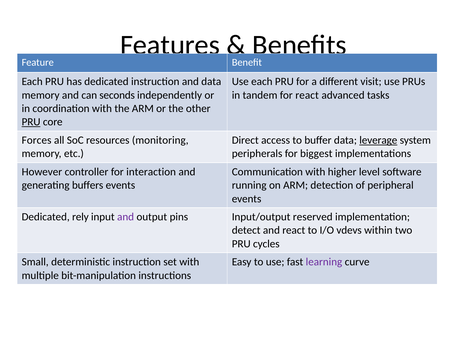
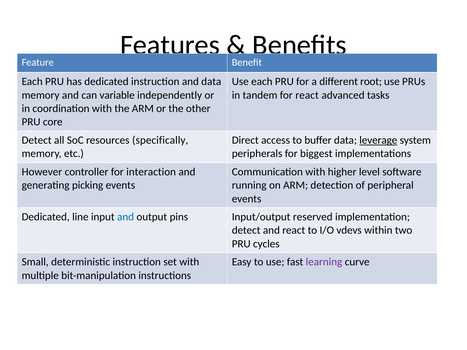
visit: visit -> root
seconds: seconds -> variable
PRU at (31, 122) underline: present -> none
Forces at (37, 140): Forces -> Detect
monitoring: monitoring -> specifically
buffers: buffers -> picking
rely: rely -> line
and at (126, 217) colour: purple -> blue
